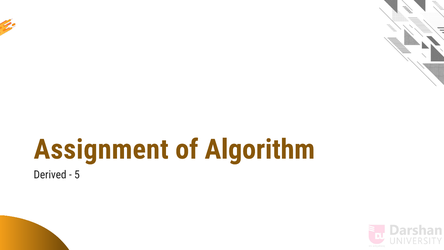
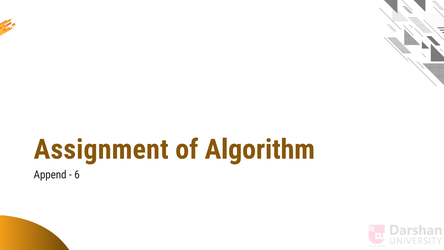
Derived: Derived -> Append
5: 5 -> 6
